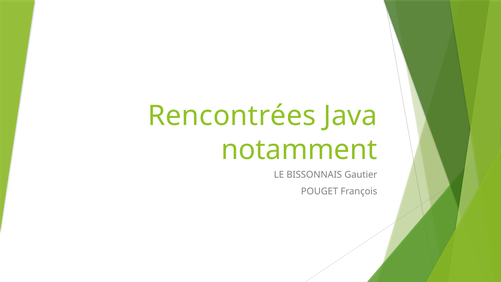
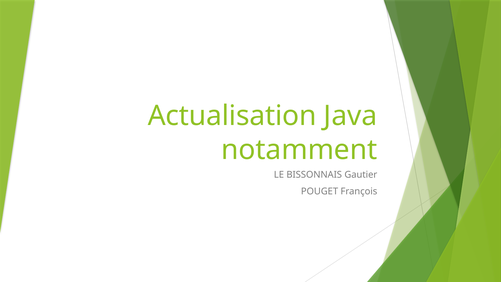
Rencontrées: Rencontrées -> Actualisation
